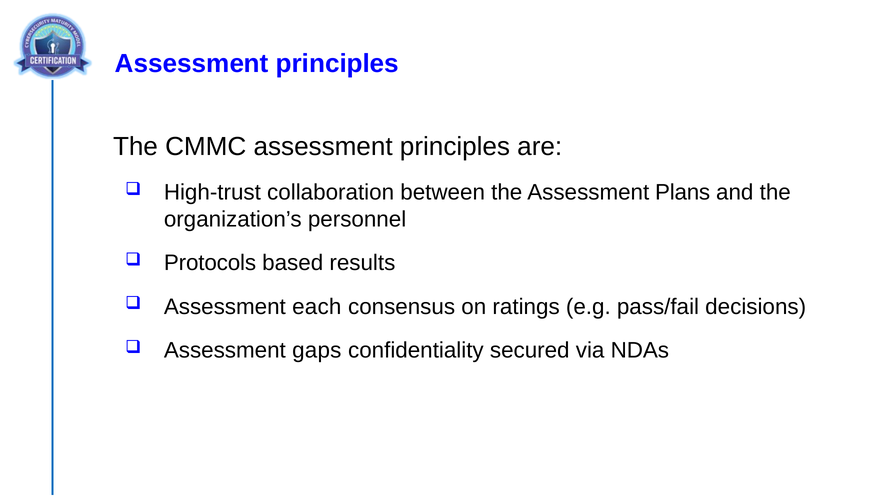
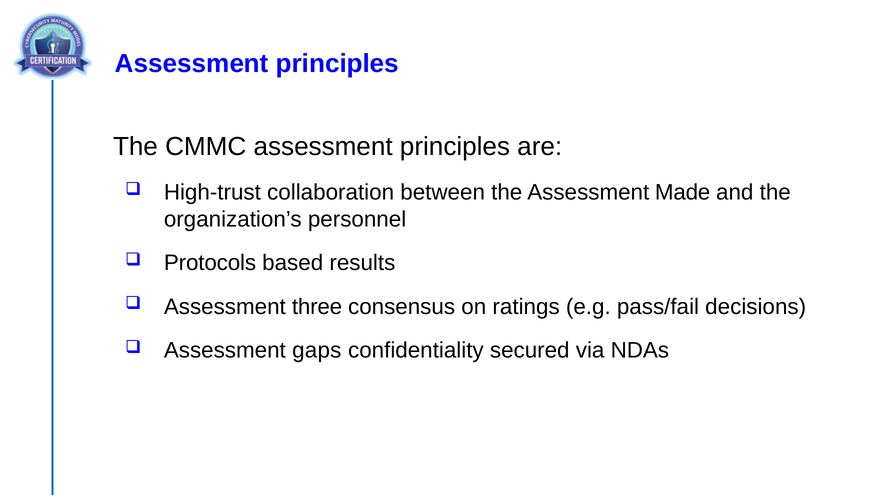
Plans: Plans -> Made
each: each -> three
